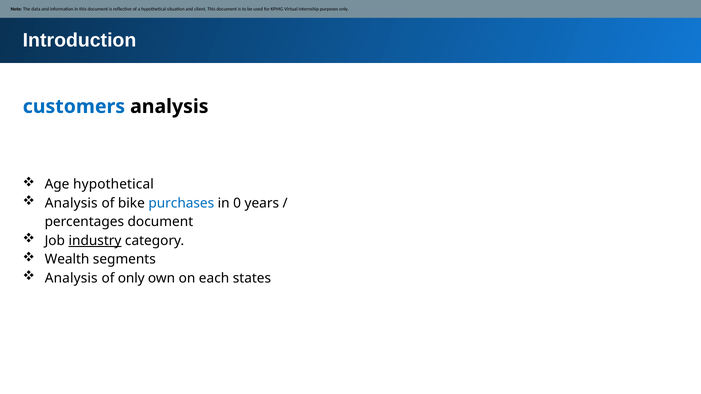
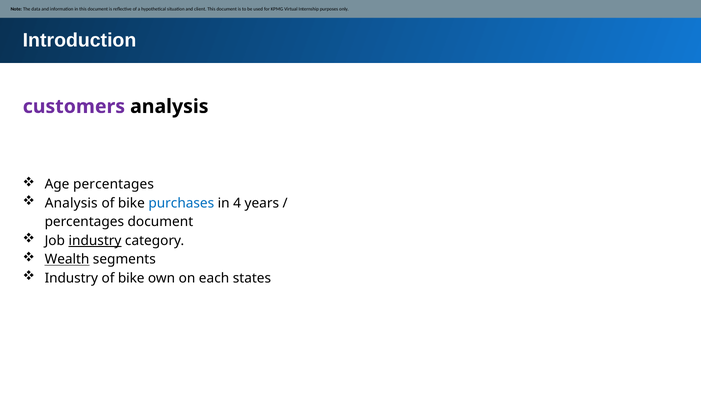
customers colour: blue -> purple
Age hypothetical: hypothetical -> percentages
0: 0 -> 4
Wealth underline: none -> present
Analysis at (71, 278): Analysis -> Industry
only at (131, 278): only -> bike
